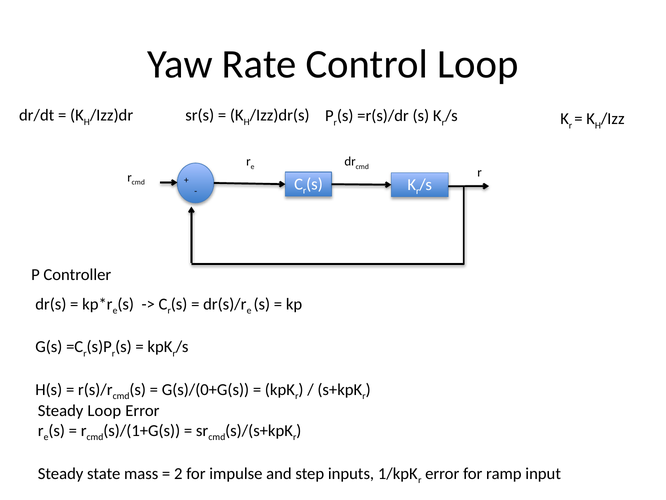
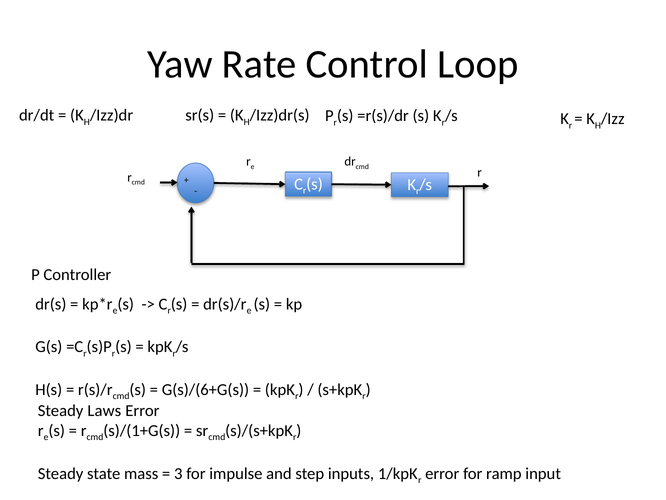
G(s)/(0+G(s: G(s)/(0+G(s -> G(s)/(6+G(s
Steady Loop: Loop -> Laws
2: 2 -> 3
